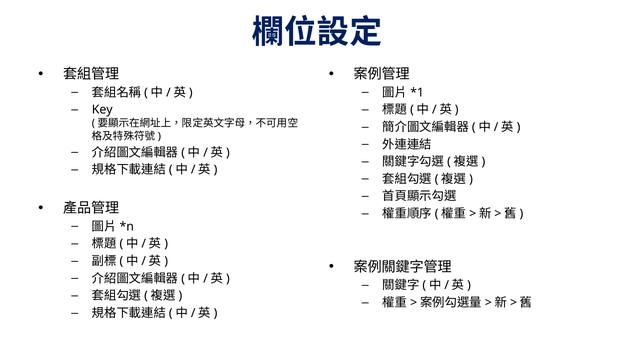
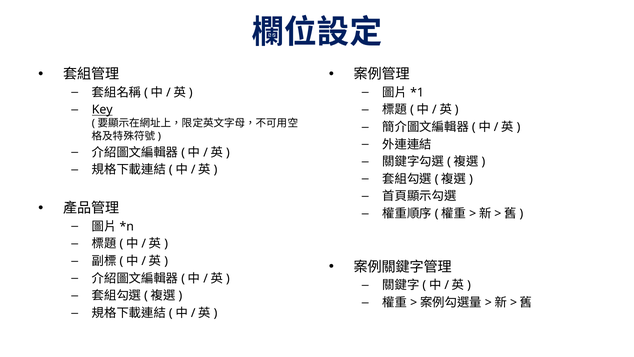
Key underline: none -> present
